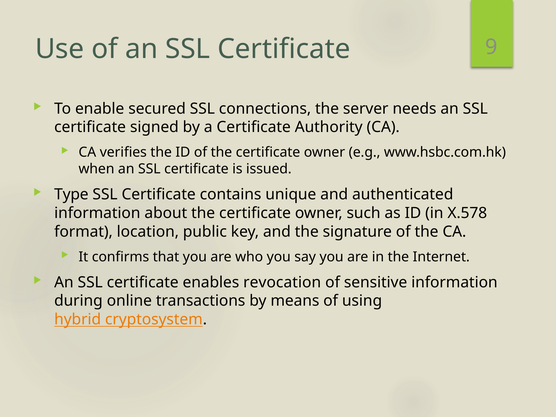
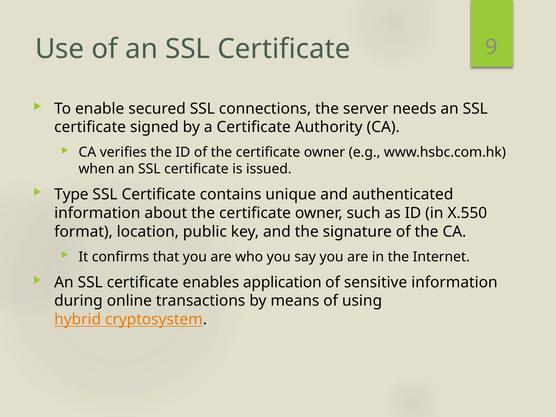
X.578: X.578 -> X.550
revocation: revocation -> application
